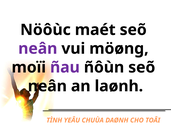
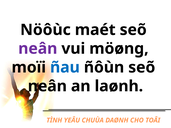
ñau colour: purple -> blue
